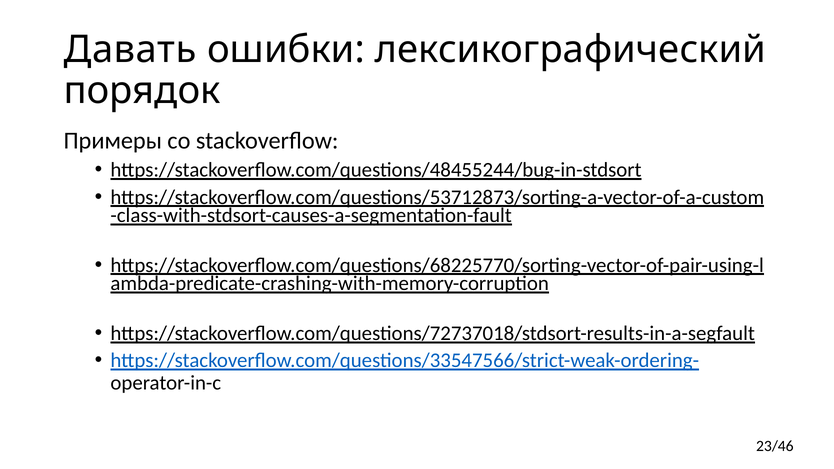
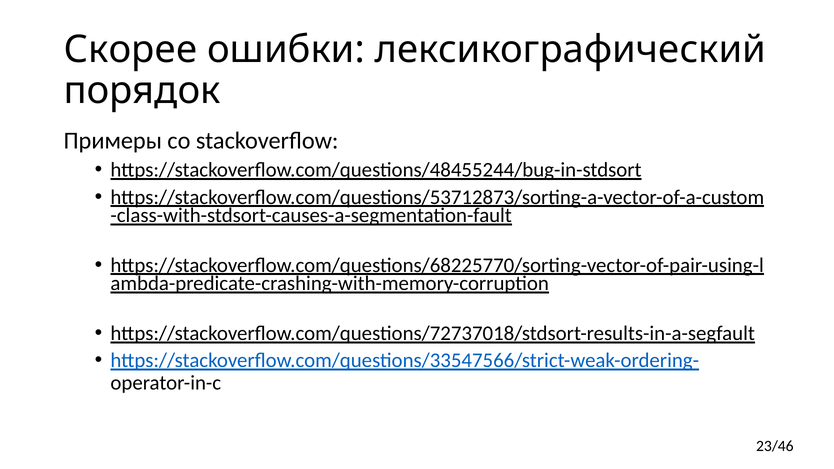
Давать: Давать -> Скорее
